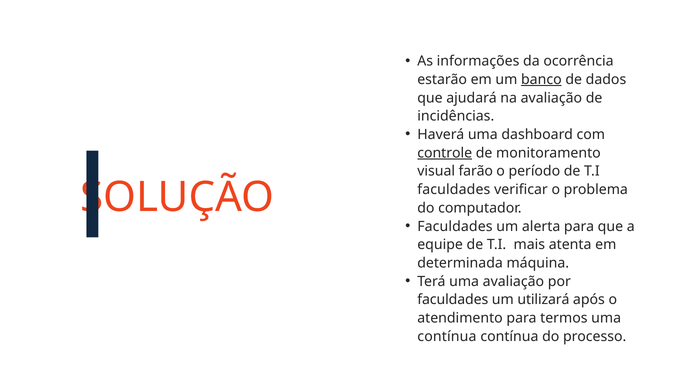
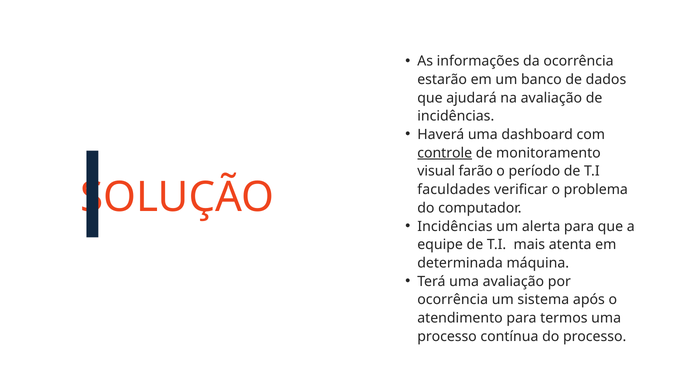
banco underline: present -> none
Faculdades at (455, 226): Faculdades -> Incidências
faculdades at (453, 299): faculdades -> ocorrência
utilizará: utilizará -> sistema
contínua at (447, 336): contínua -> processo
